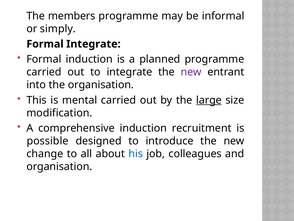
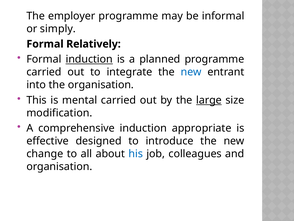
members: members -> employer
Formal Integrate: Integrate -> Relatively
induction at (89, 59) underline: none -> present
new at (191, 72) colour: purple -> blue
recruitment: recruitment -> appropriate
possible: possible -> effective
